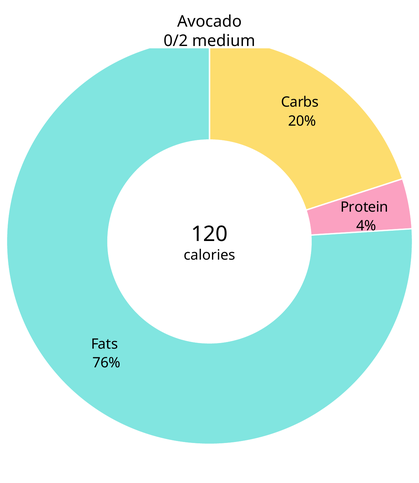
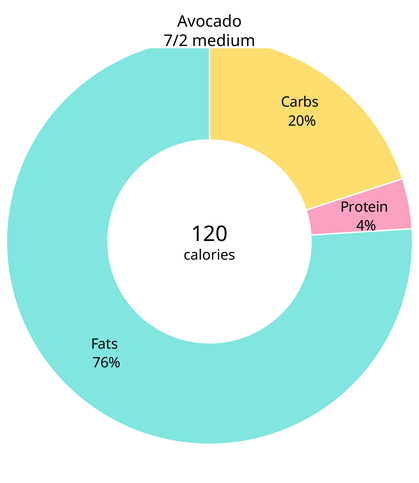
0/2: 0/2 -> 7/2
